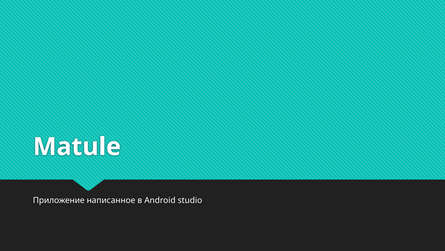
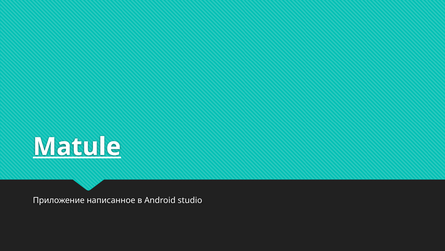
Matule underline: none -> present
